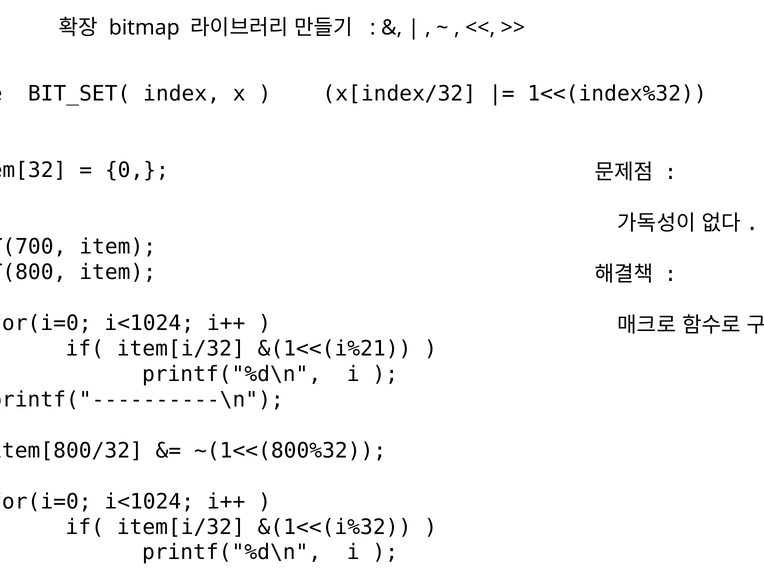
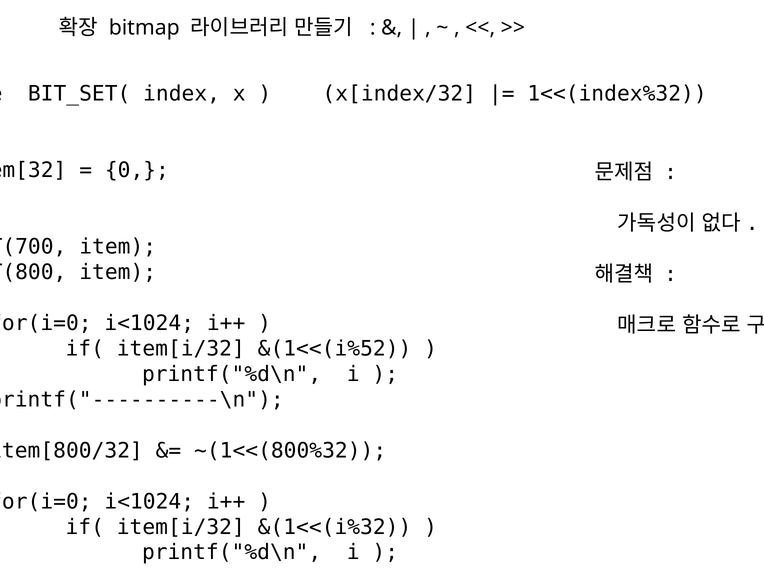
&(1<<(i%21: &(1<<(i%21 -> &(1<<(i%52
